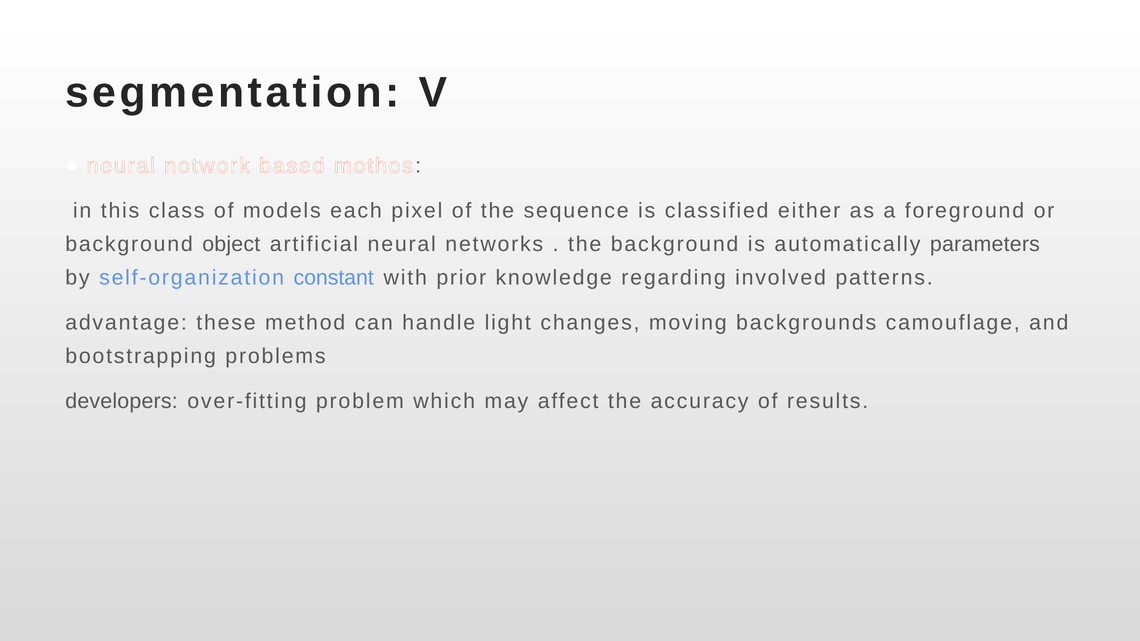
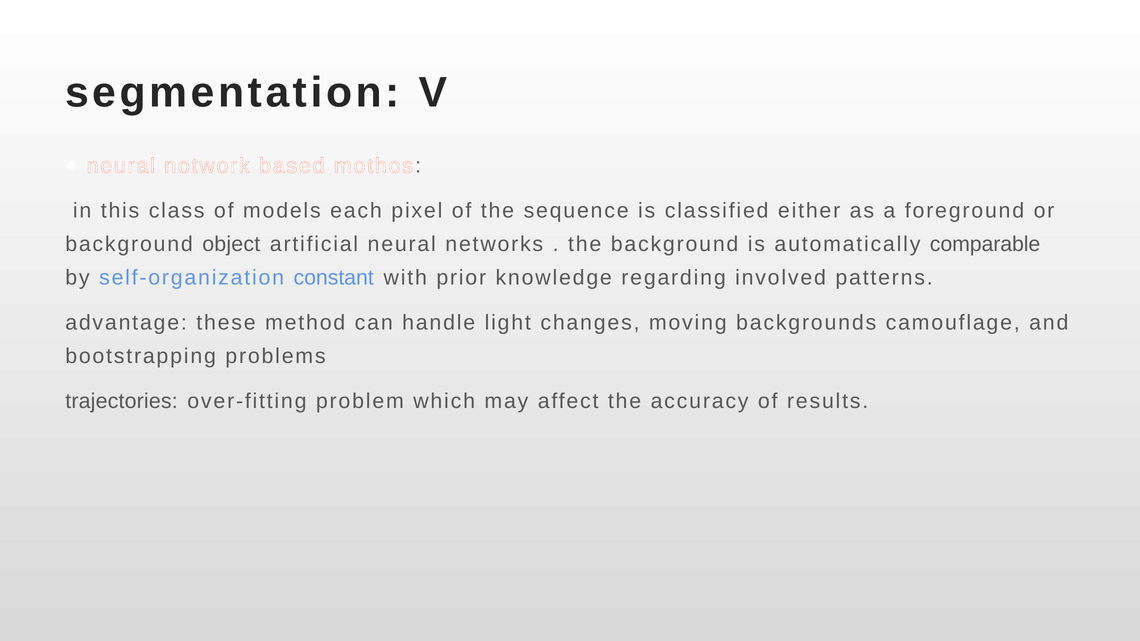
parameters: parameters -> comparable
developers: developers -> trajectories
